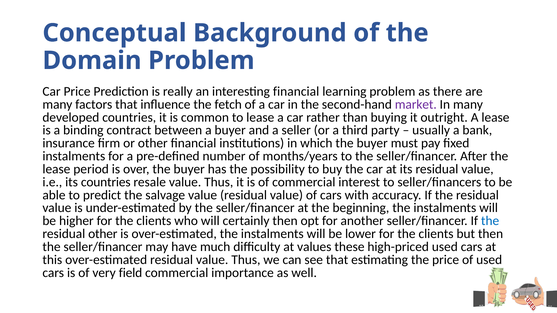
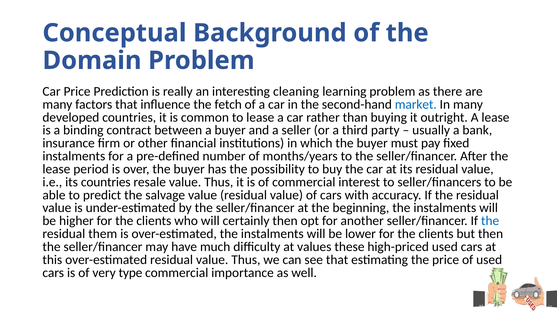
interesting financial: financial -> cleaning
market colour: purple -> blue
residual other: other -> them
field: field -> type
